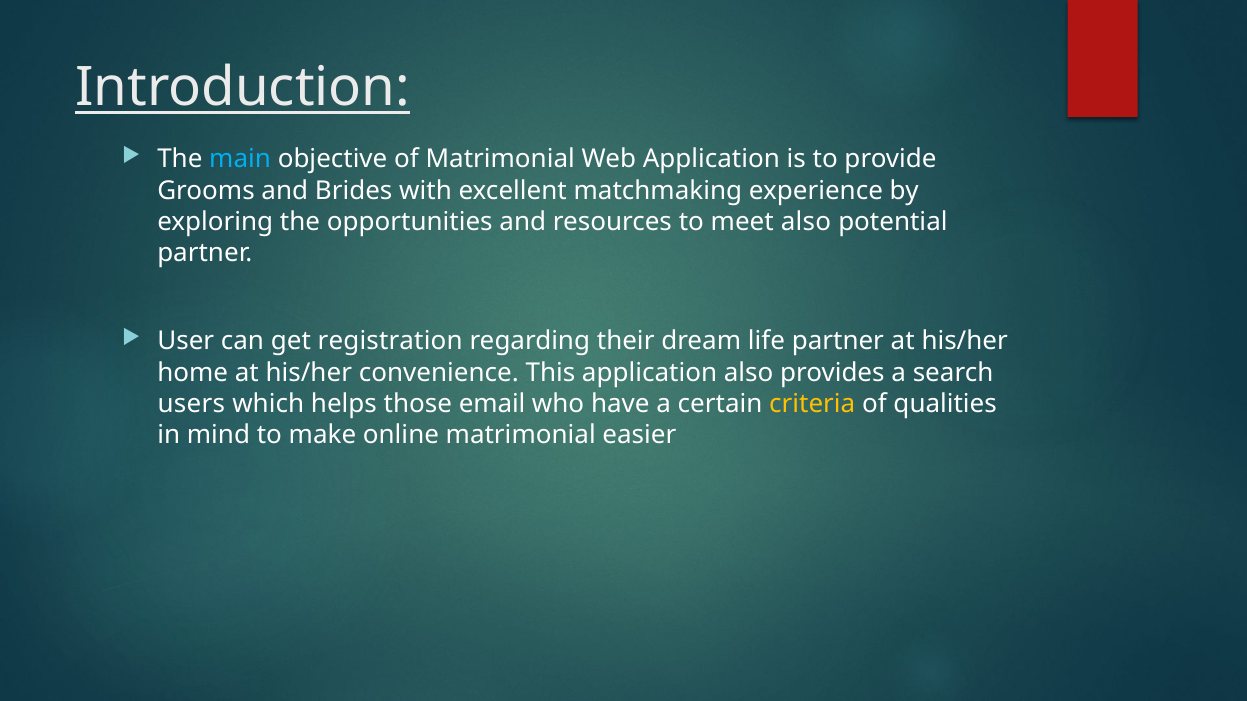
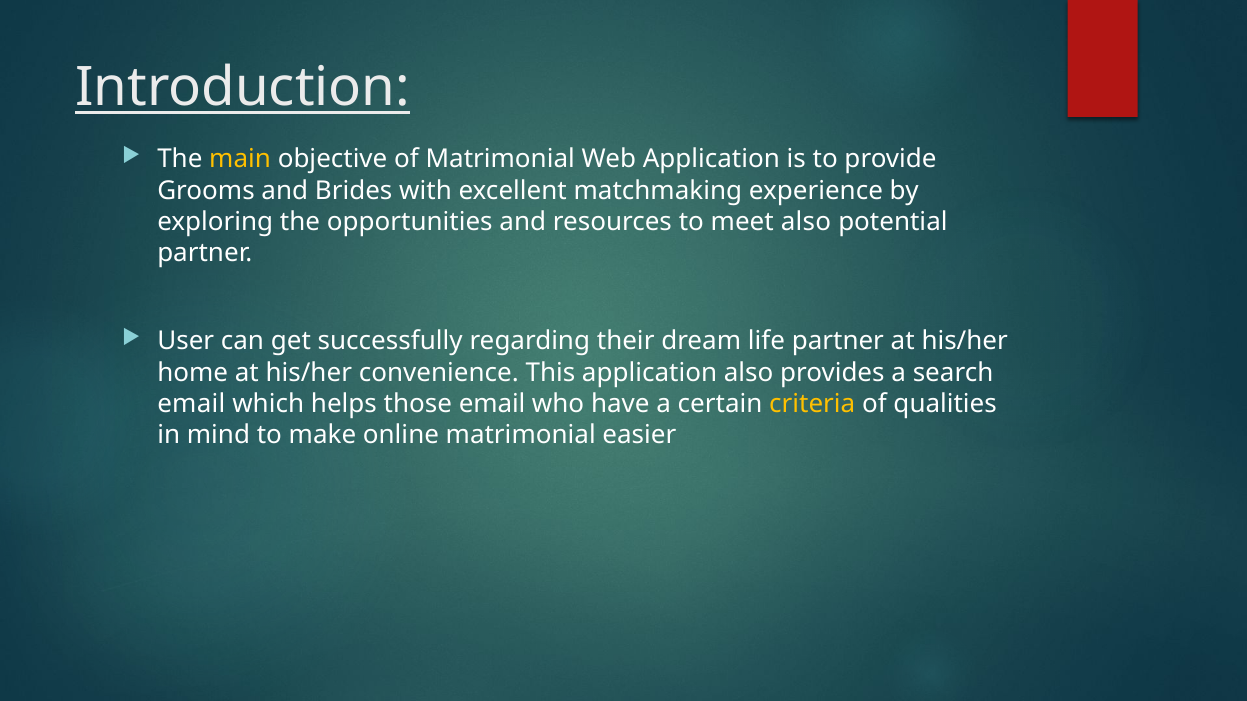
main colour: light blue -> yellow
registration: registration -> successfully
users at (191, 404): users -> email
